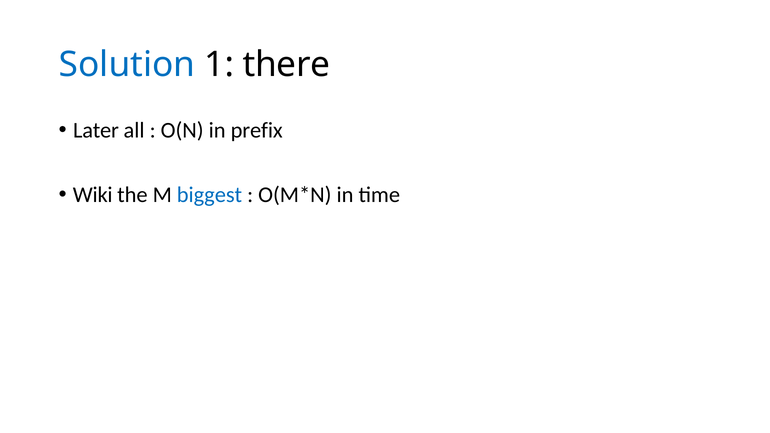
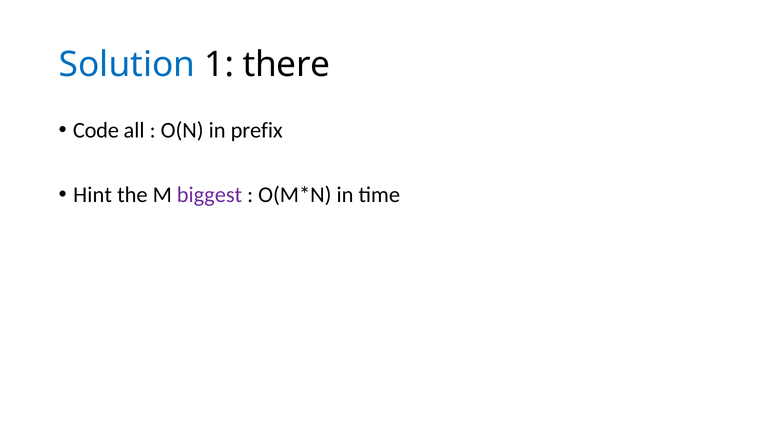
Later: Later -> Code
Wiki: Wiki -> Hint
biggest colour: blue -> purple
